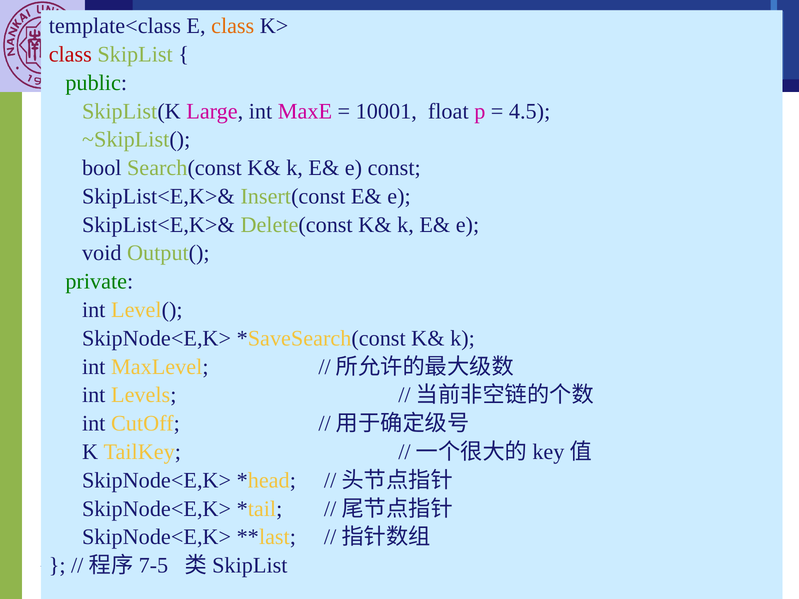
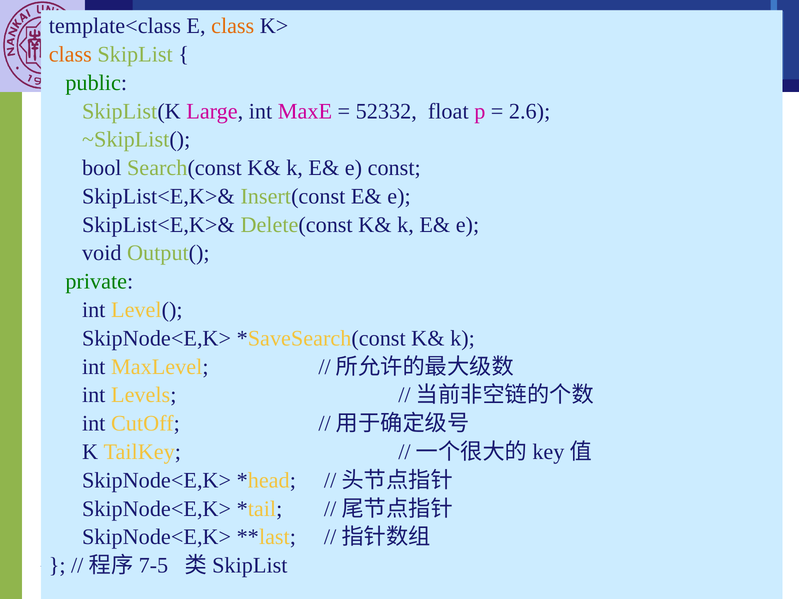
class at (70, 54) colour: red -> orange
10001: 10001 -> 52332
4.5: 4.5 -> 2.6
